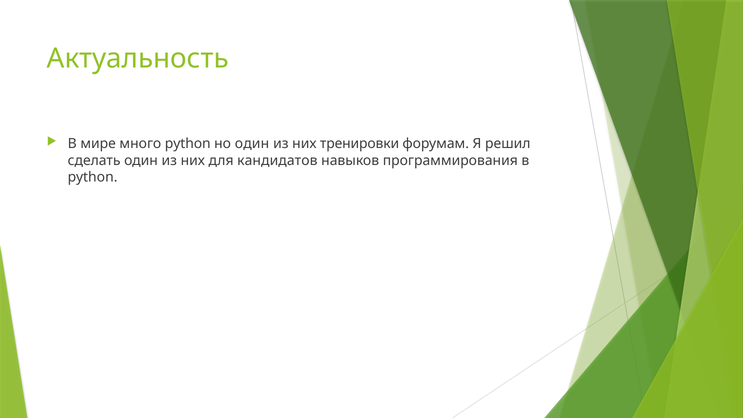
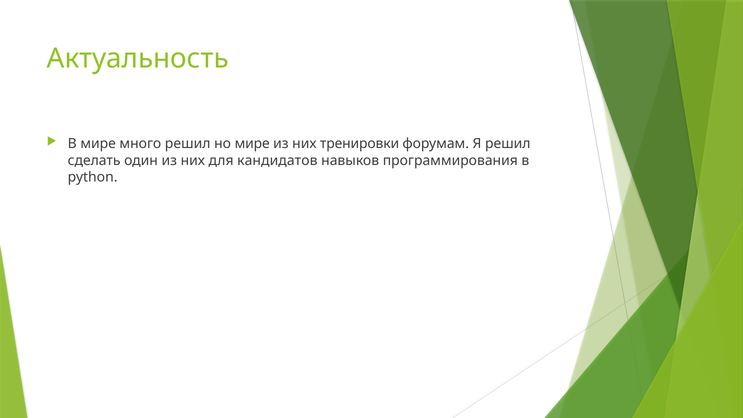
много python: python -> решил
но один: один -> мире
